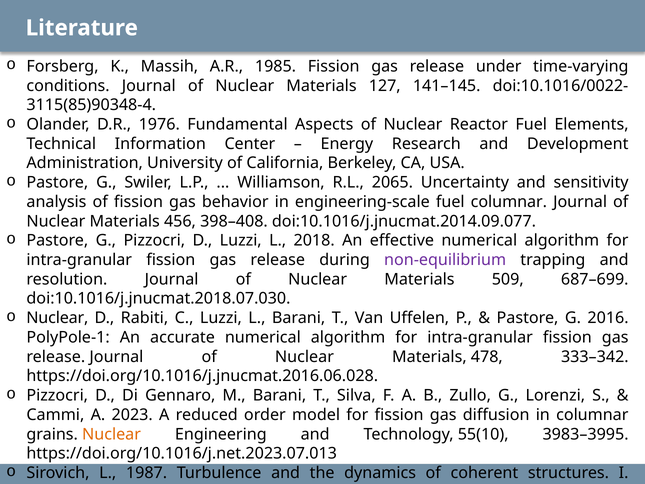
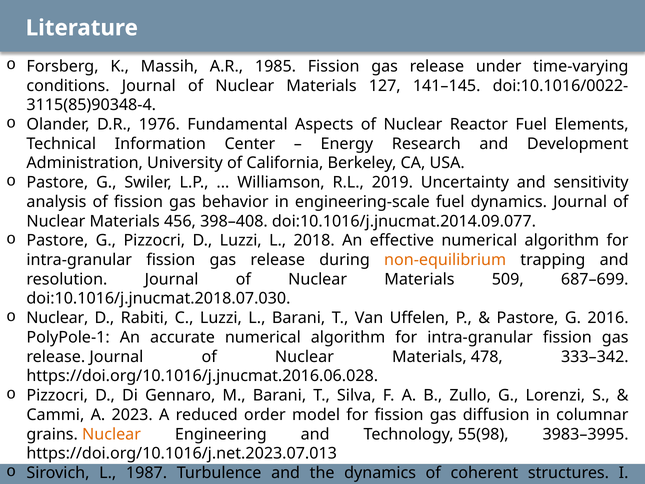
2065: 2065 -> 2019
fuel columnar: columnar -> dynamics
non-equilibrium colour: purple -> orange
55(10: 55(10 -> 55(98
